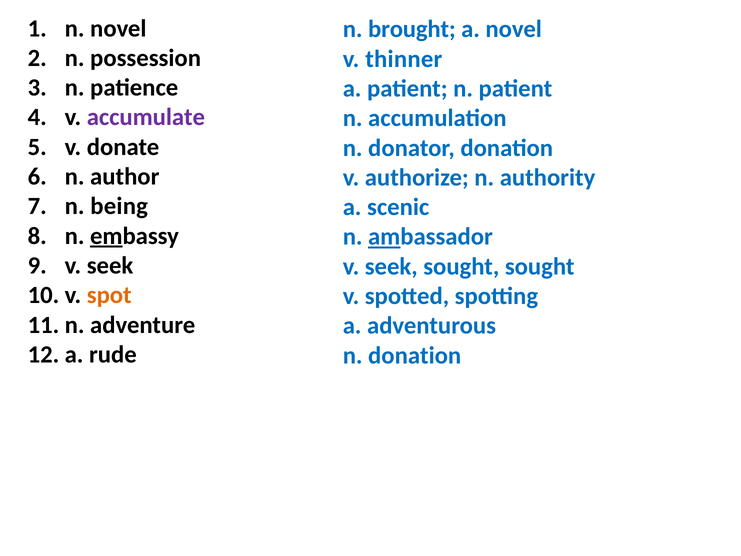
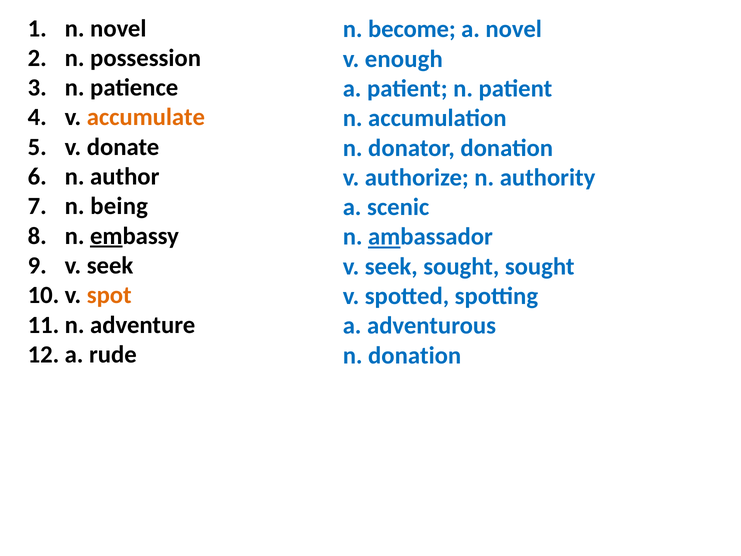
brought: brought -> become
thinner: thinner -> enough
accumulate colour: purple -> orange
